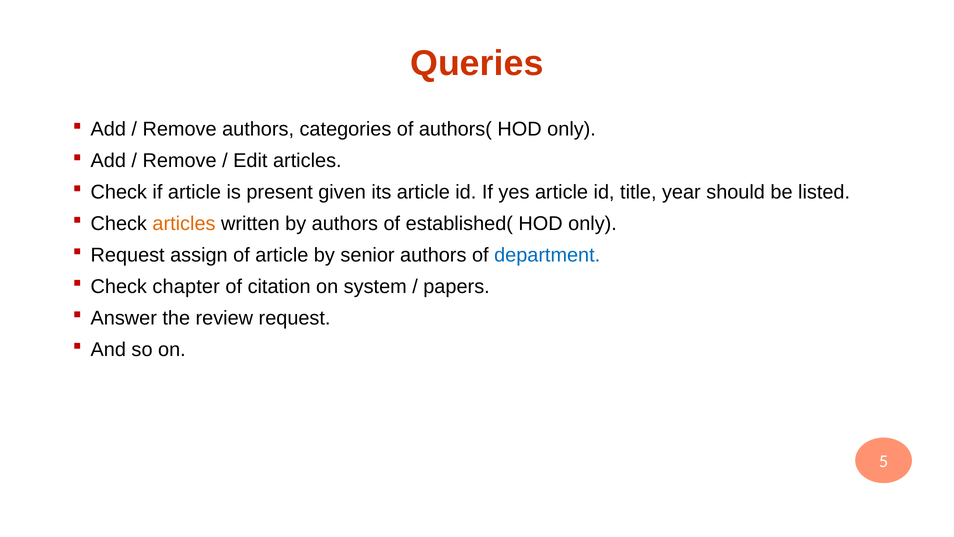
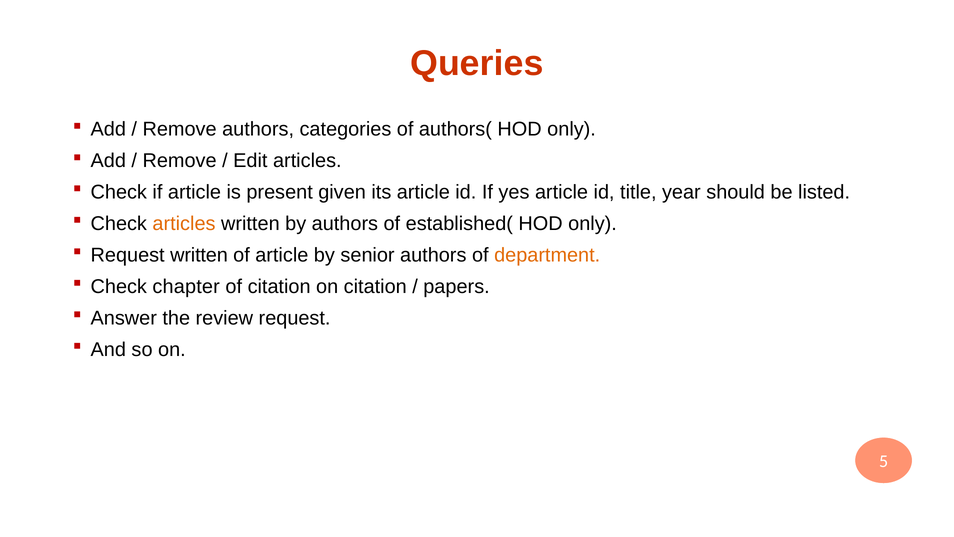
Request assign: assign -> written
department colour: blue -> orange
on system: system -> citation
